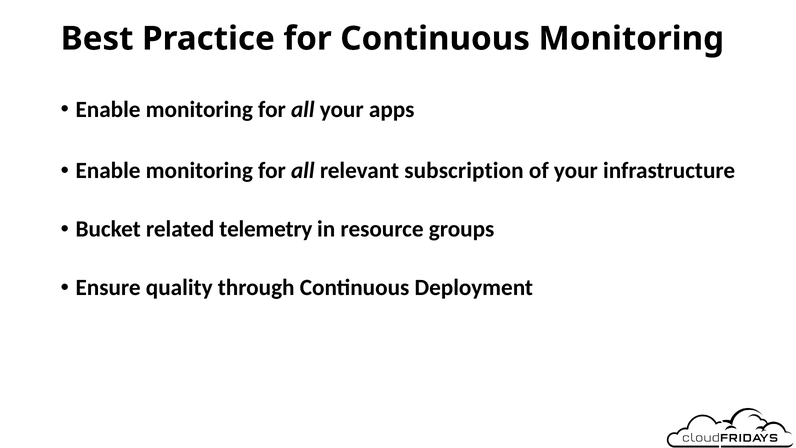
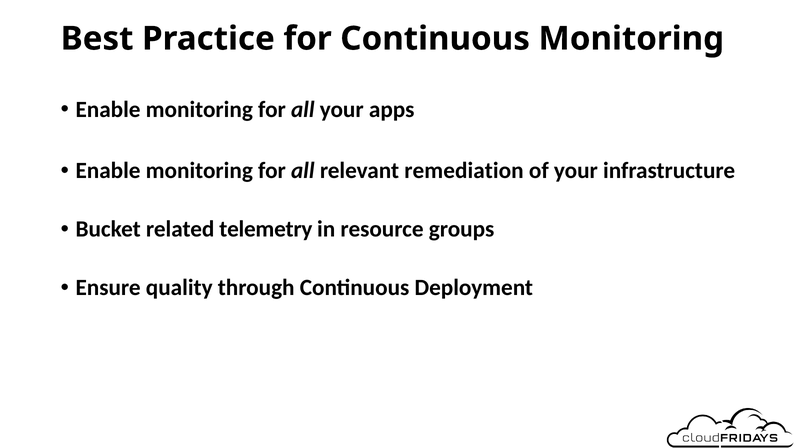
subscription: subscription -> remediation
